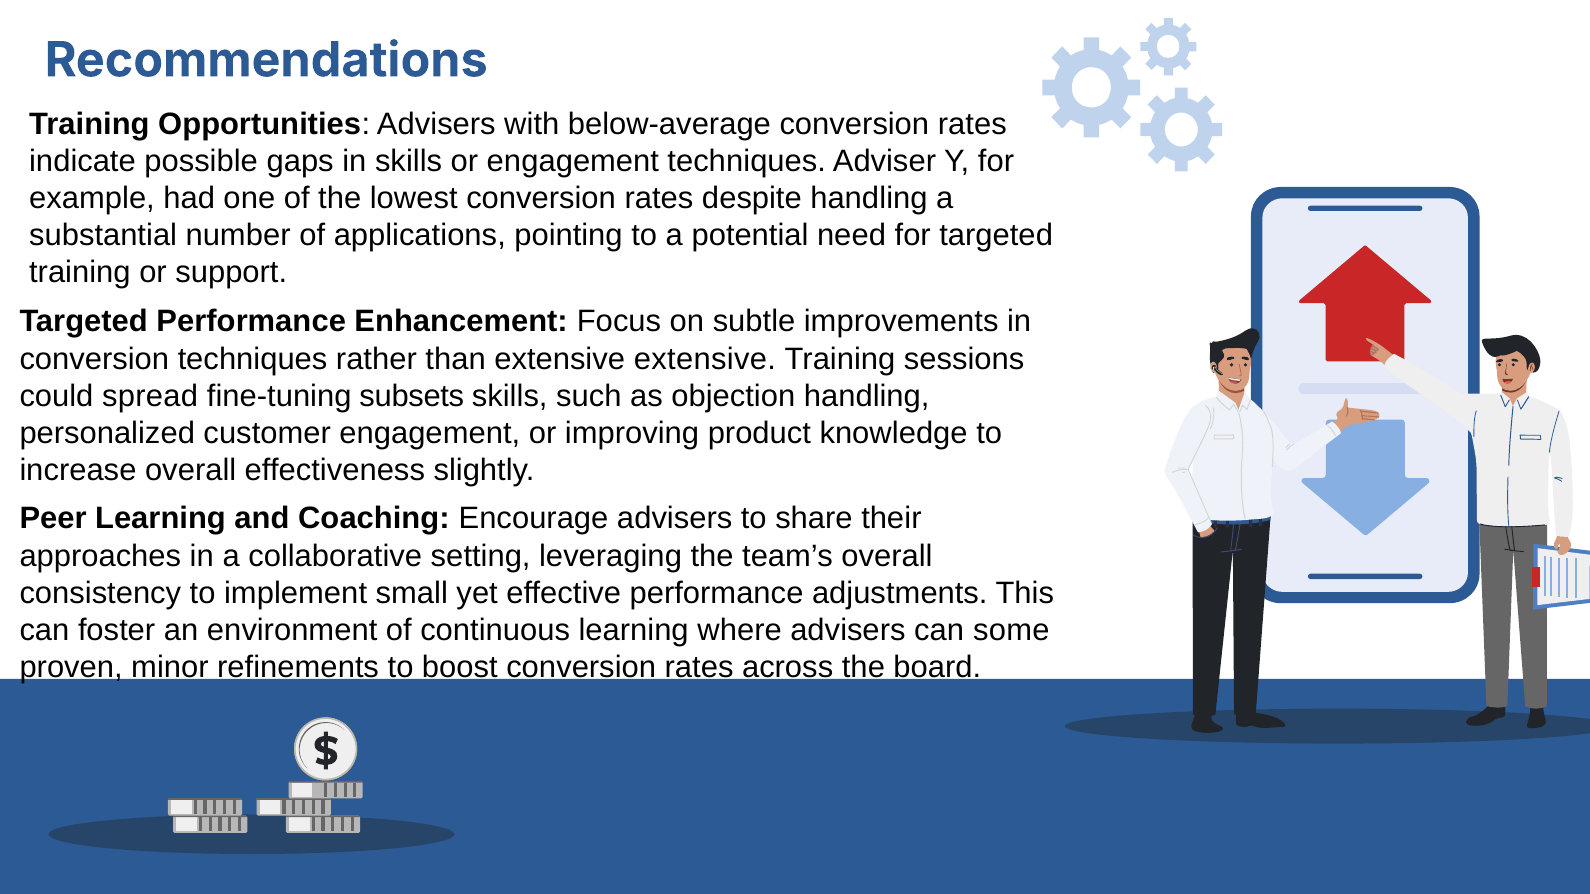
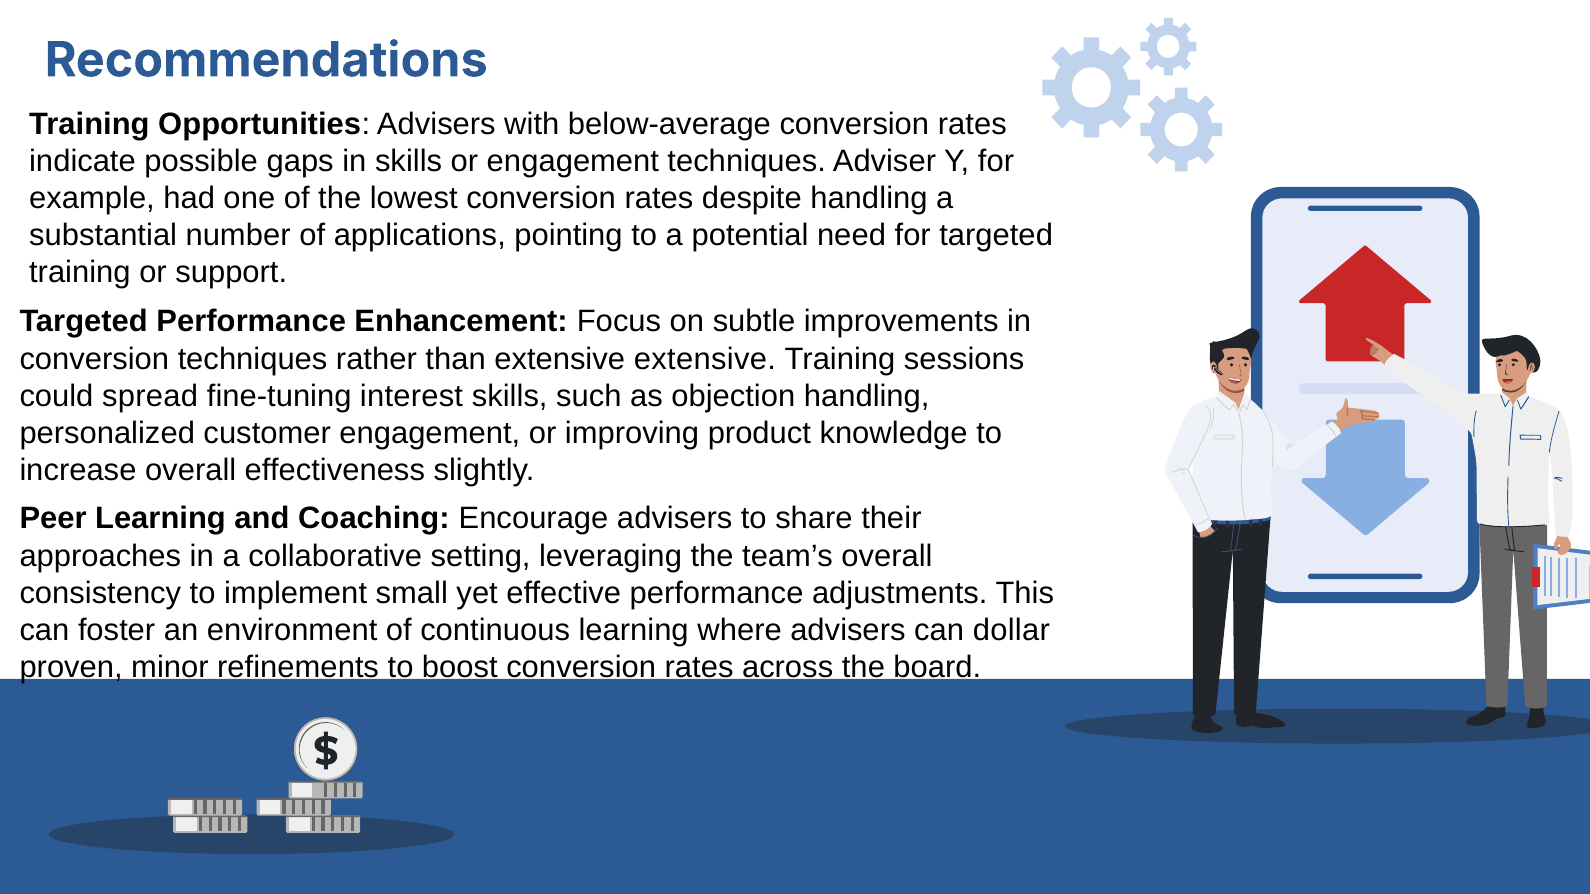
subsets: subsets -> interest
some: some -> dollar
